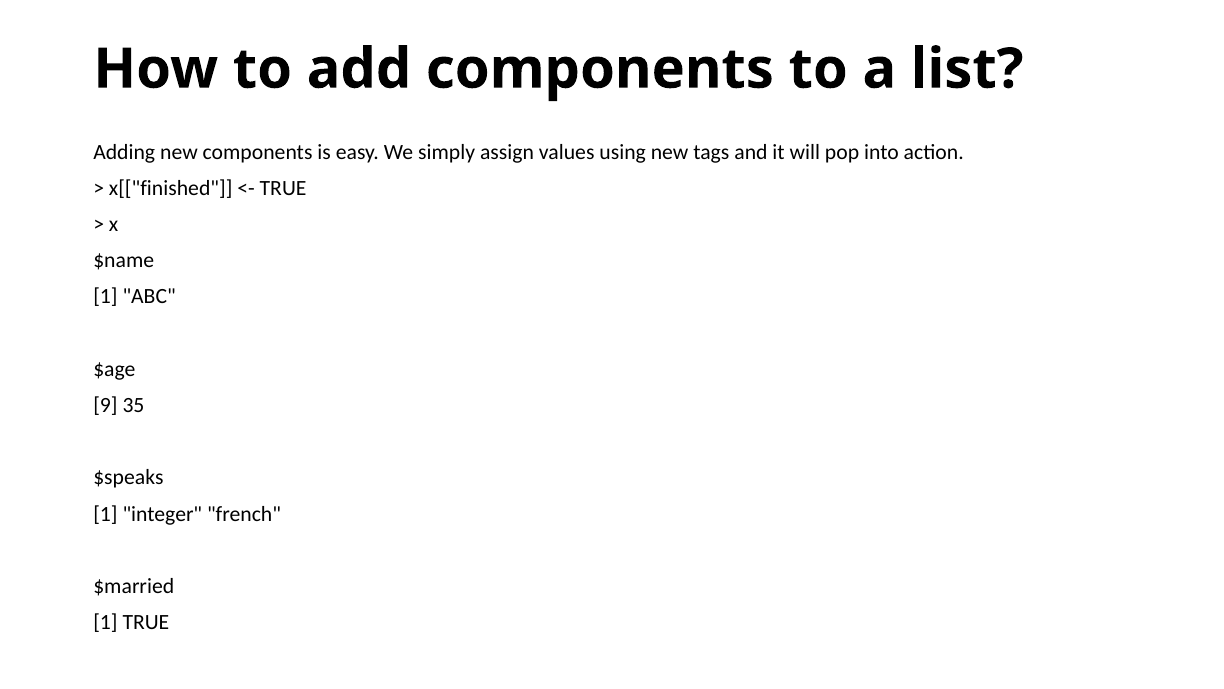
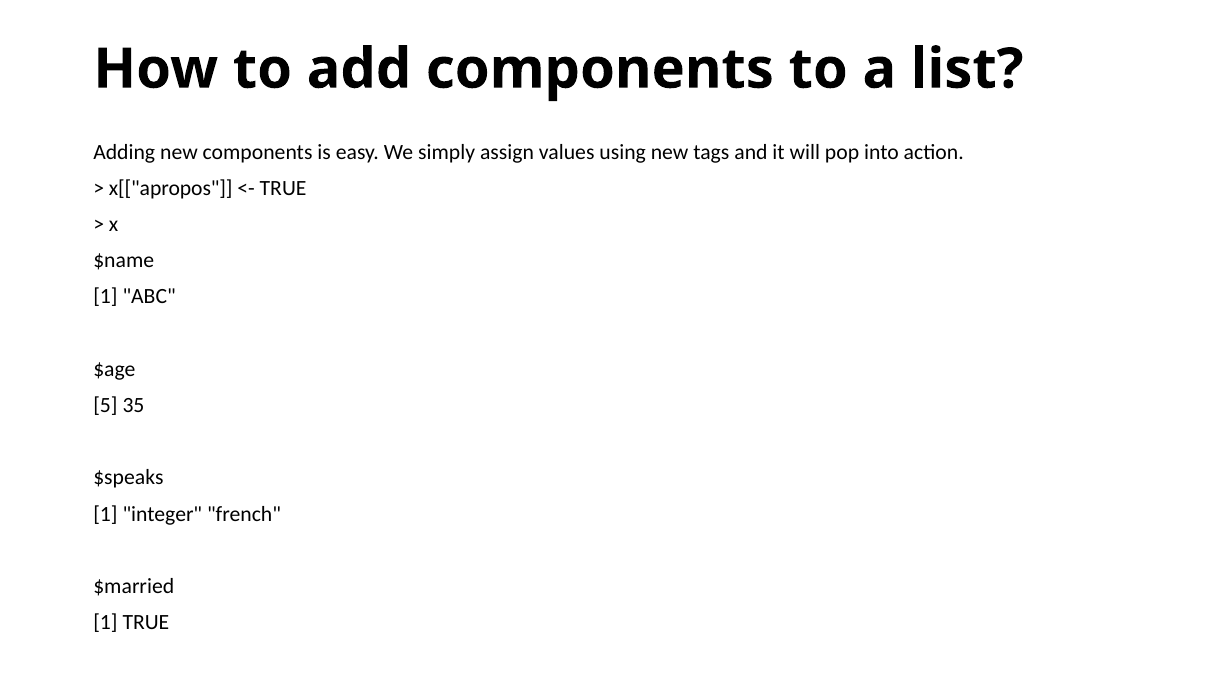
x[["finished: x[["finished -> x[["apropos
9: 9 -> 5
